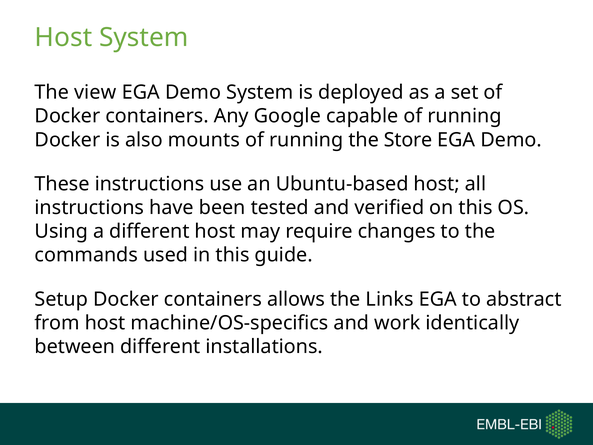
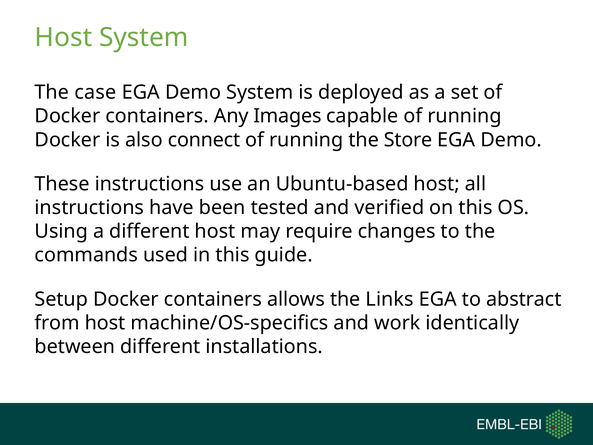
view: view -> case
Google: Google -> Images
mounts: mounts -> connect
